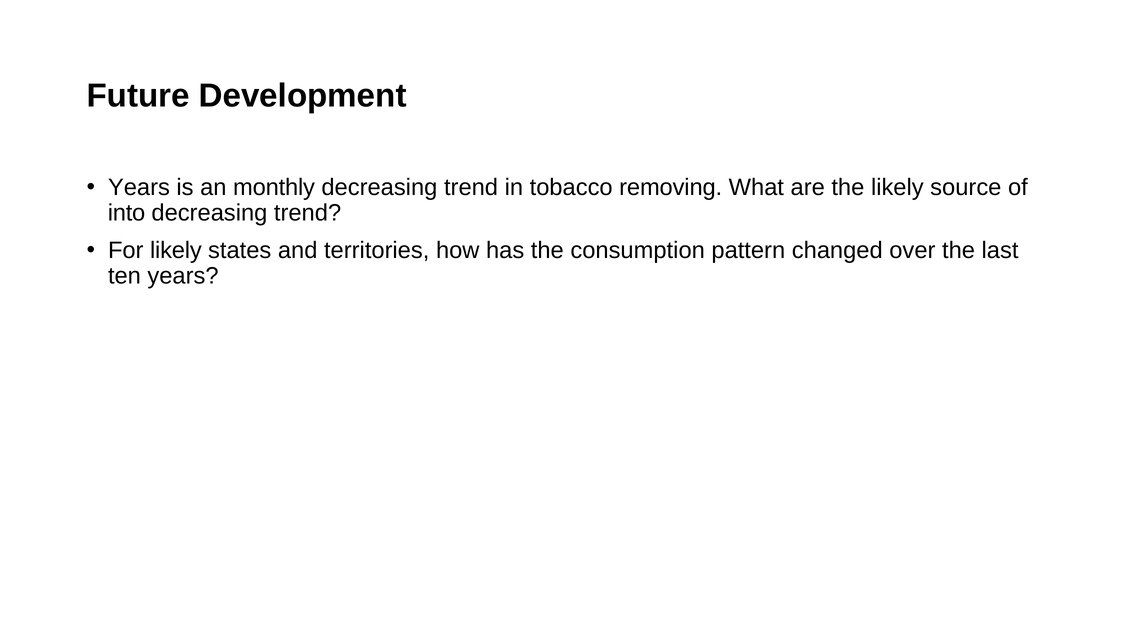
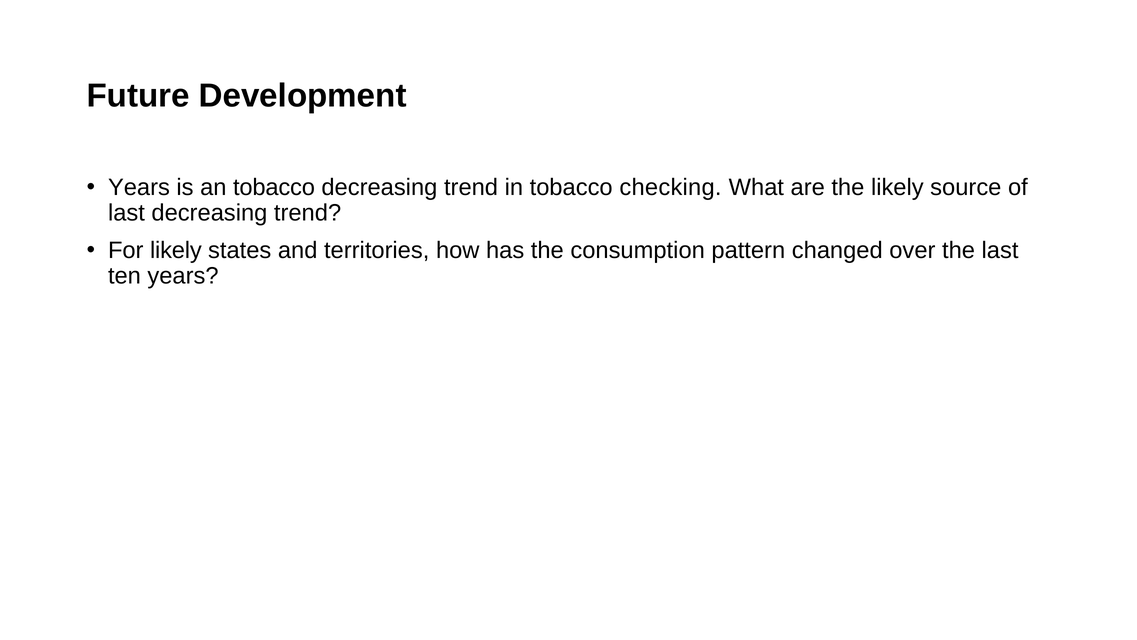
an monthly: monthly -> tobacco
removing: removing -> checking
into at (127, 213): into -> last
